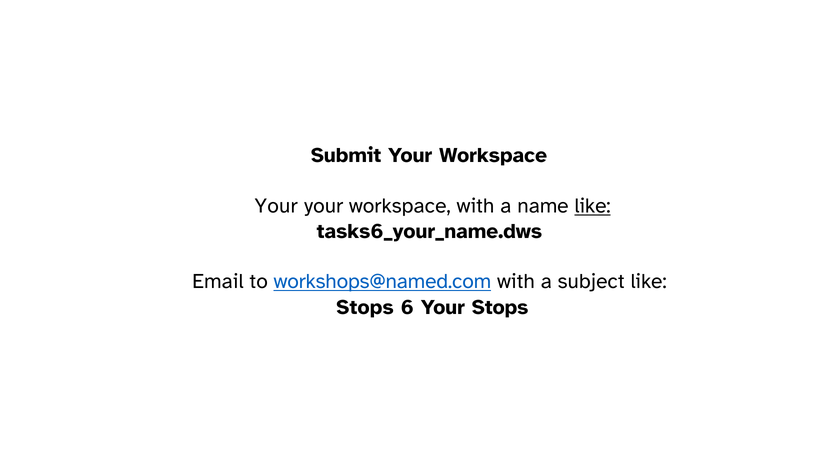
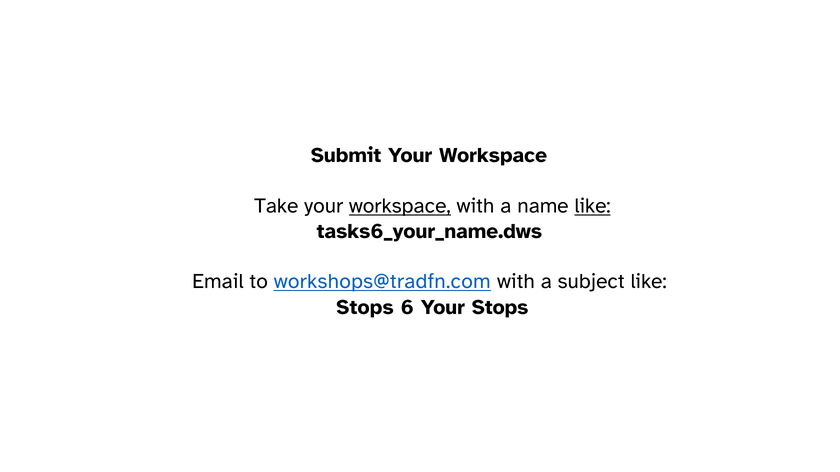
Your at (276, 206): Your -> Take
workspace at (400, 206) underline: none -> present
workshops@named.com: workshops@named.com -> workshops@tradfn.com
